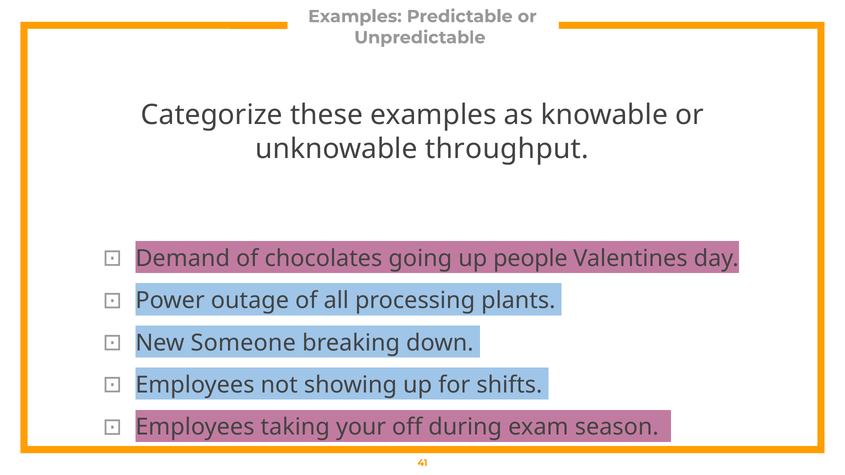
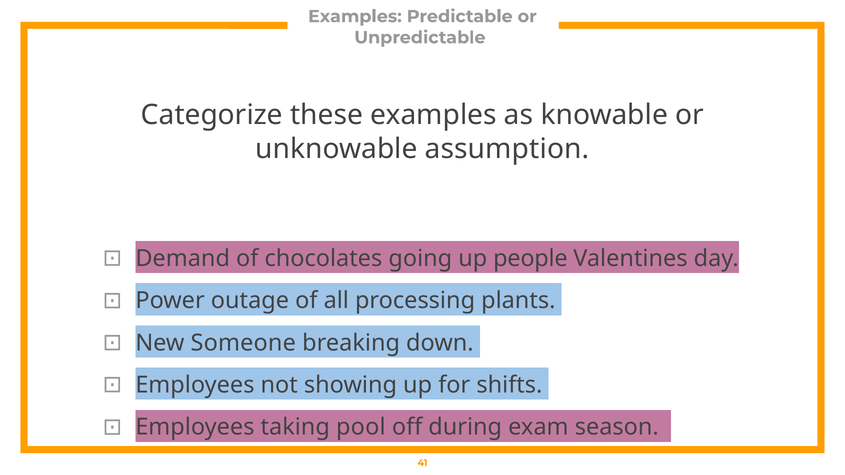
throughput: throughput -> assumption
your: your -> pool
